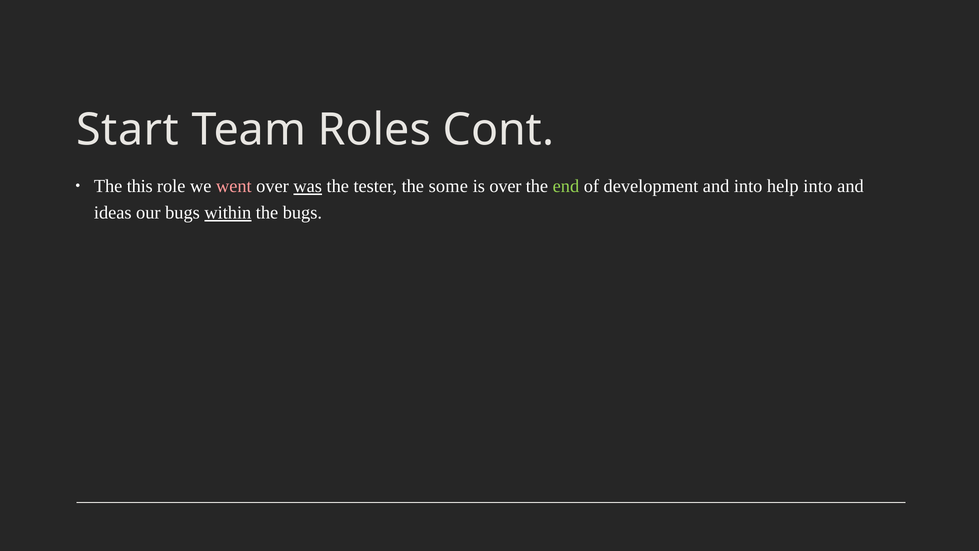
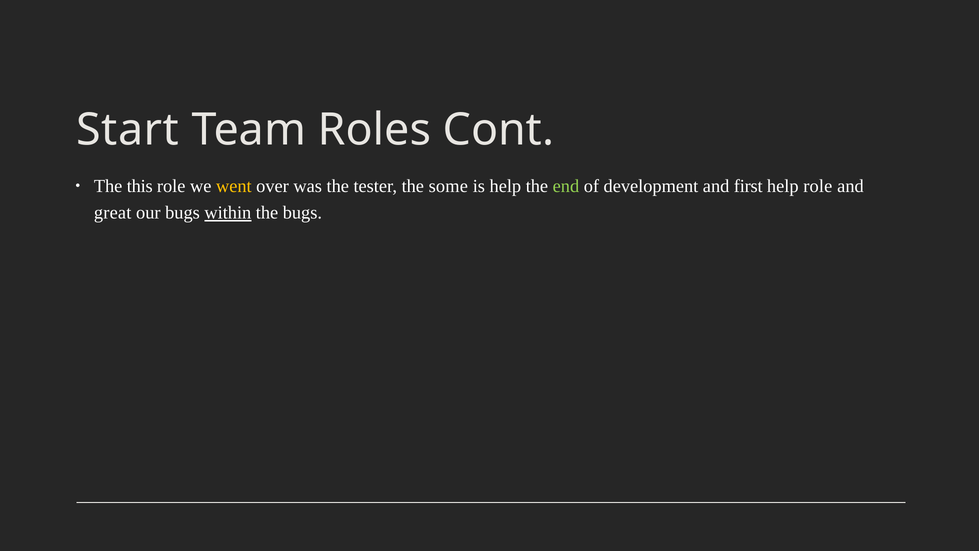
went colour: pink -> yellow
was underline: present -> none
is over: over -> help
and into: into -> first
help into: into -> role
ideas: ideas -> great
